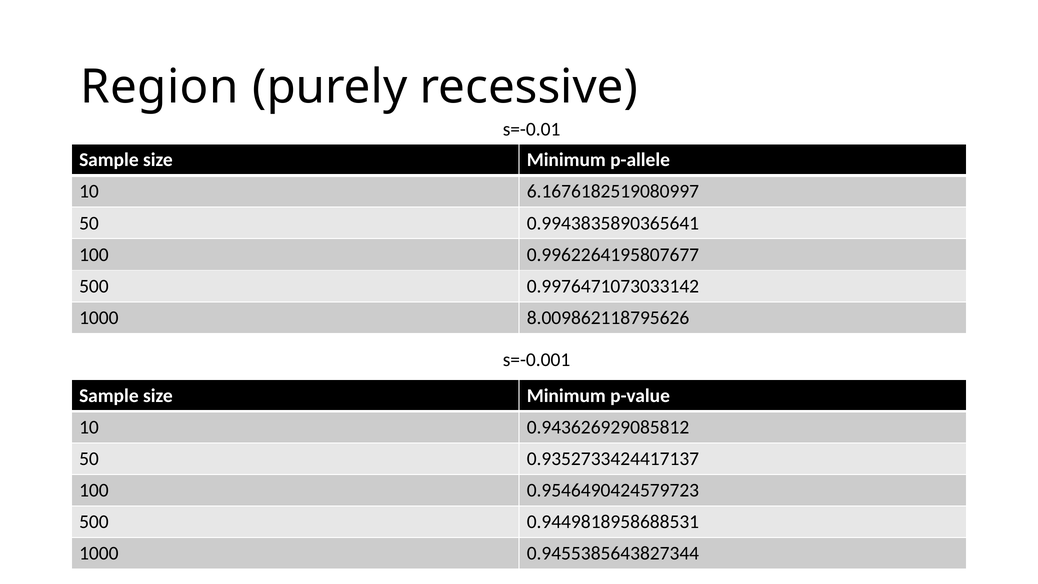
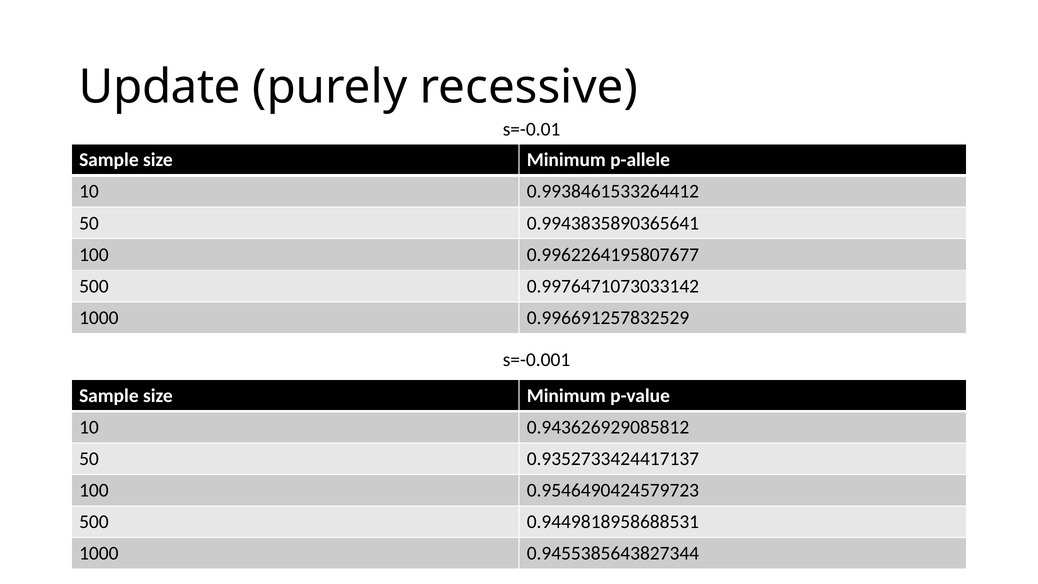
Region: Region -> Update
6.1676182519080997: 6.1676182519080997 -> 0.9938461533264412
8.009862118795626: 8.009862118795626 -> 0.996691257832529
